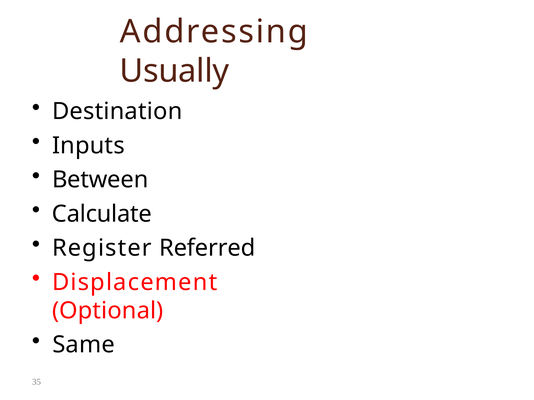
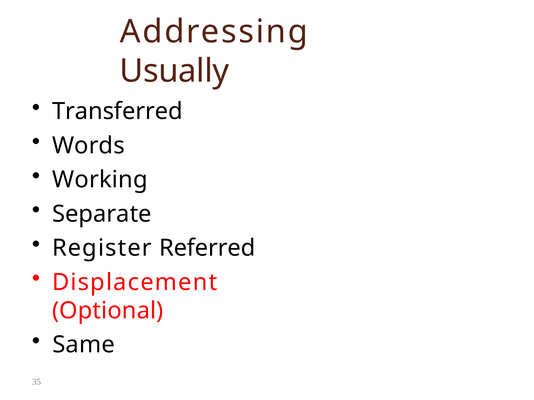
Destination: Destination -> Transferred
Inputs: Inputs -> Words
Between: Between -> Working
Calculate: Calculate -> Separate
